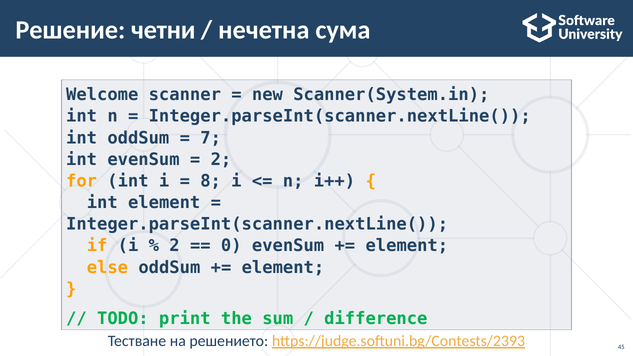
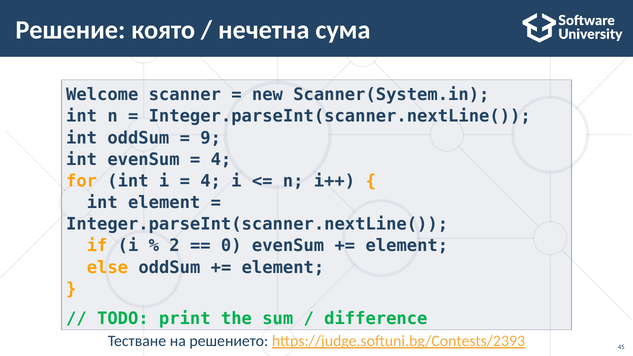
четни: четни -> която
7: 7 -> 9
2 at (221, 159): 2 -> 4
8 at (211, 181): 8 -> 4
